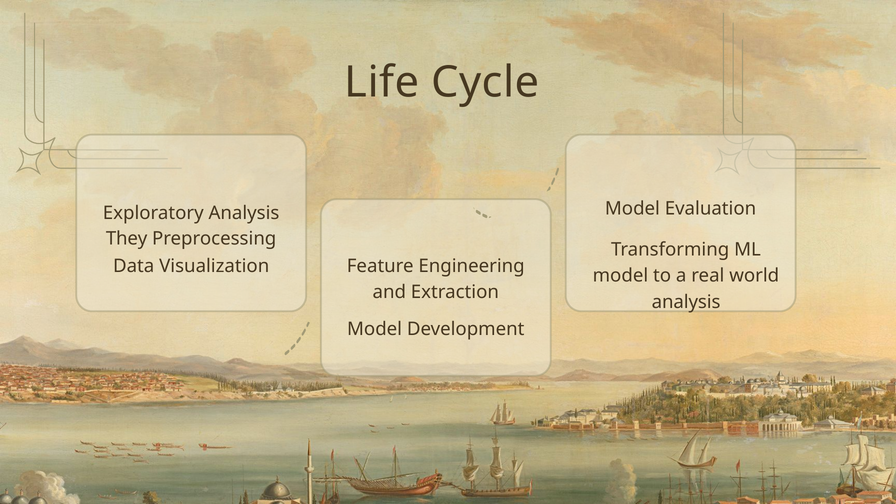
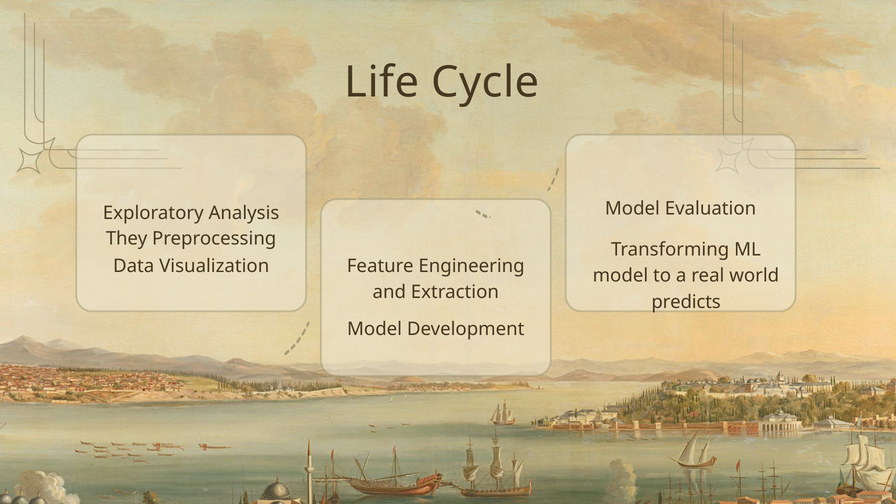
analysis at (686, 302): analysis -> predicts
